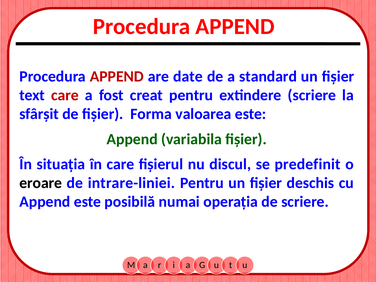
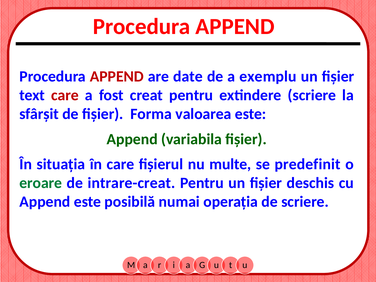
standard: standard -> exemplu
discul: discul -> multe
eroare colour: black -> green
intrare-liniei: intrare-liniei -> intrare-creat
